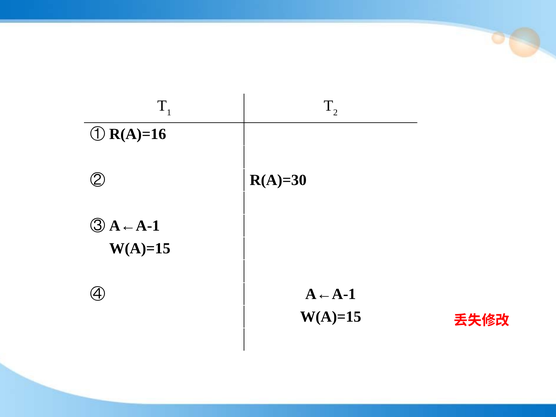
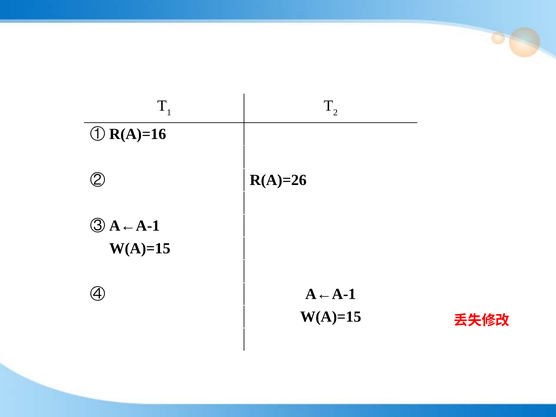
R(A)=30: R(A)=30 -> R(A)=26
